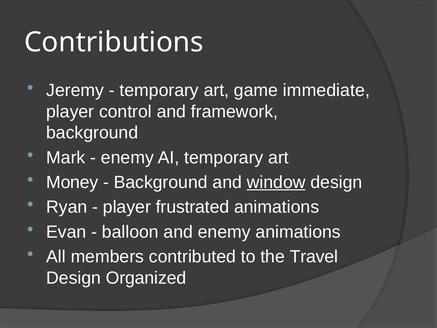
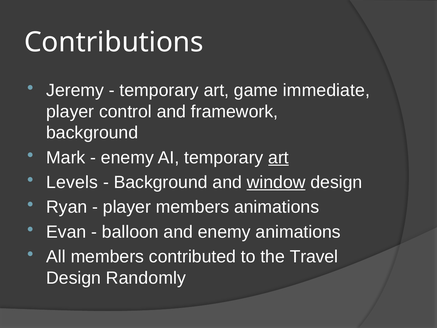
art at (279, 157) underline: none -> present
Money: Money -> Levels
player frustrated: frustrated -> members
Organized: Organized -> Randomly
